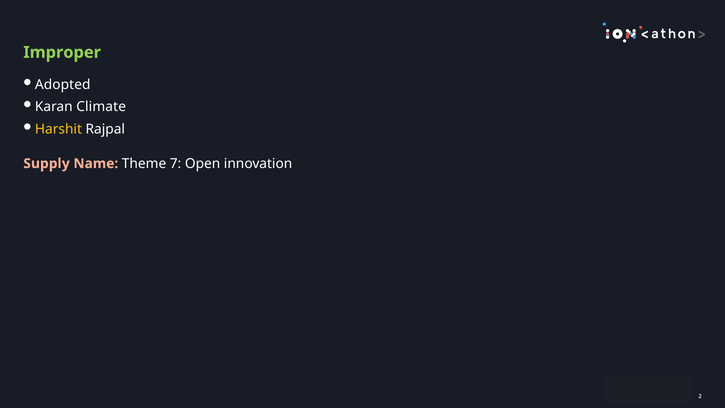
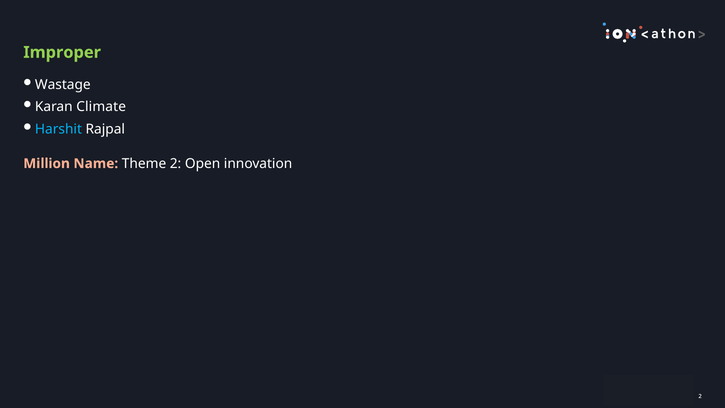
Adopted: Adopted -> Wastage
Harshit colour: yellow -> light blue
Supply: Supply -> Million
7: 7 -> 2
